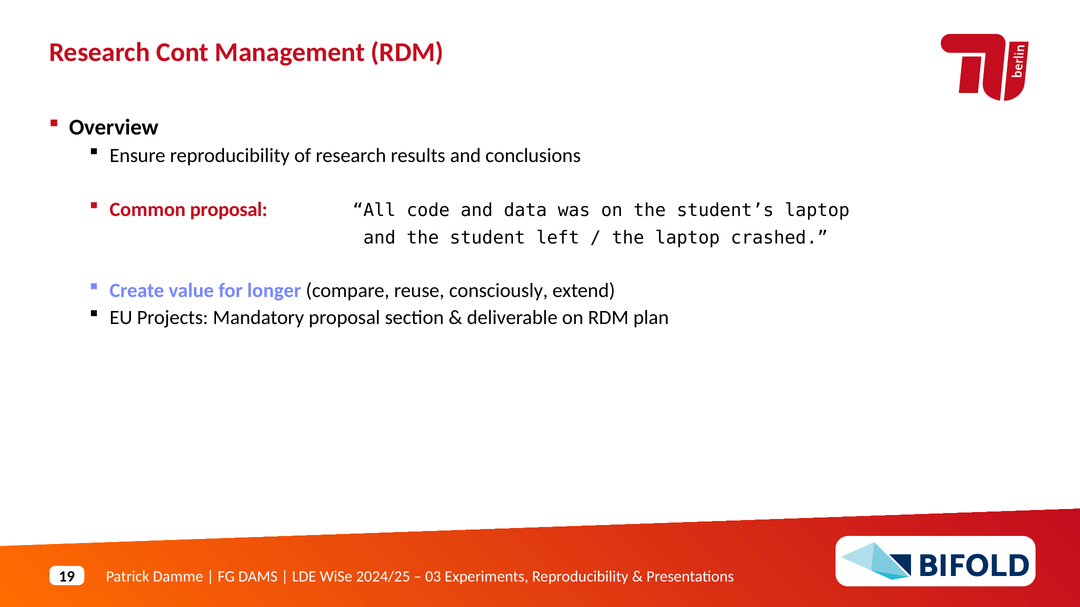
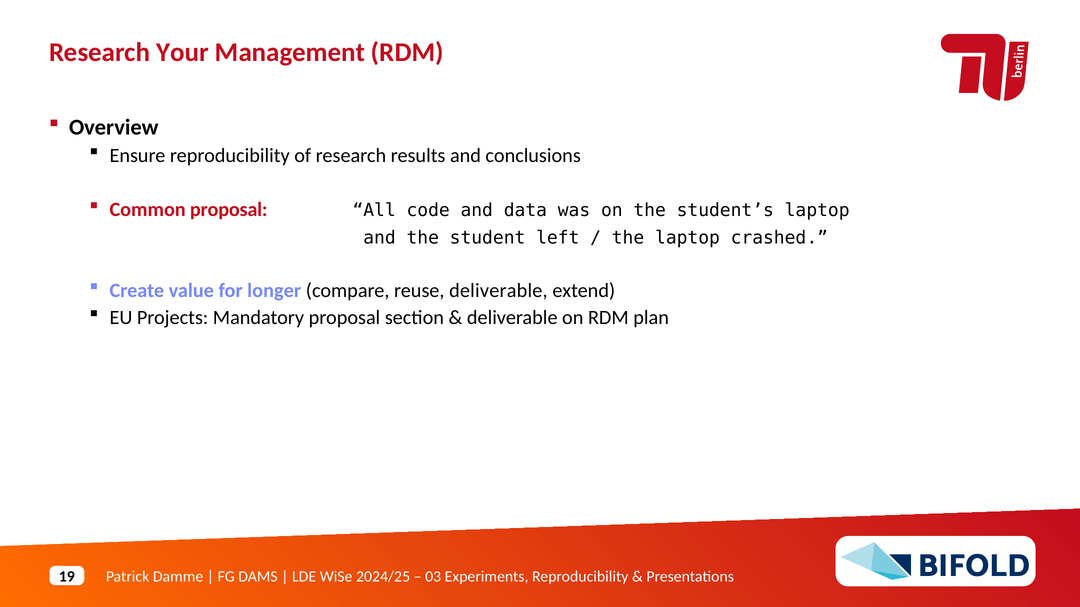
Cont: Cont -> Your
reuse consciously: consciously -> deliverable
